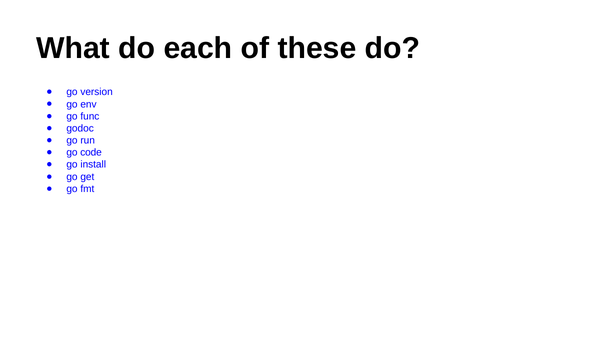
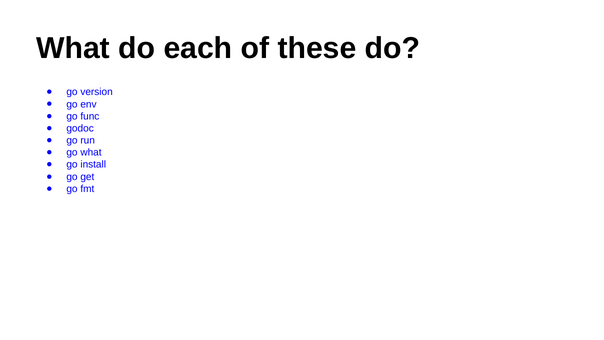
go code: code -> what
